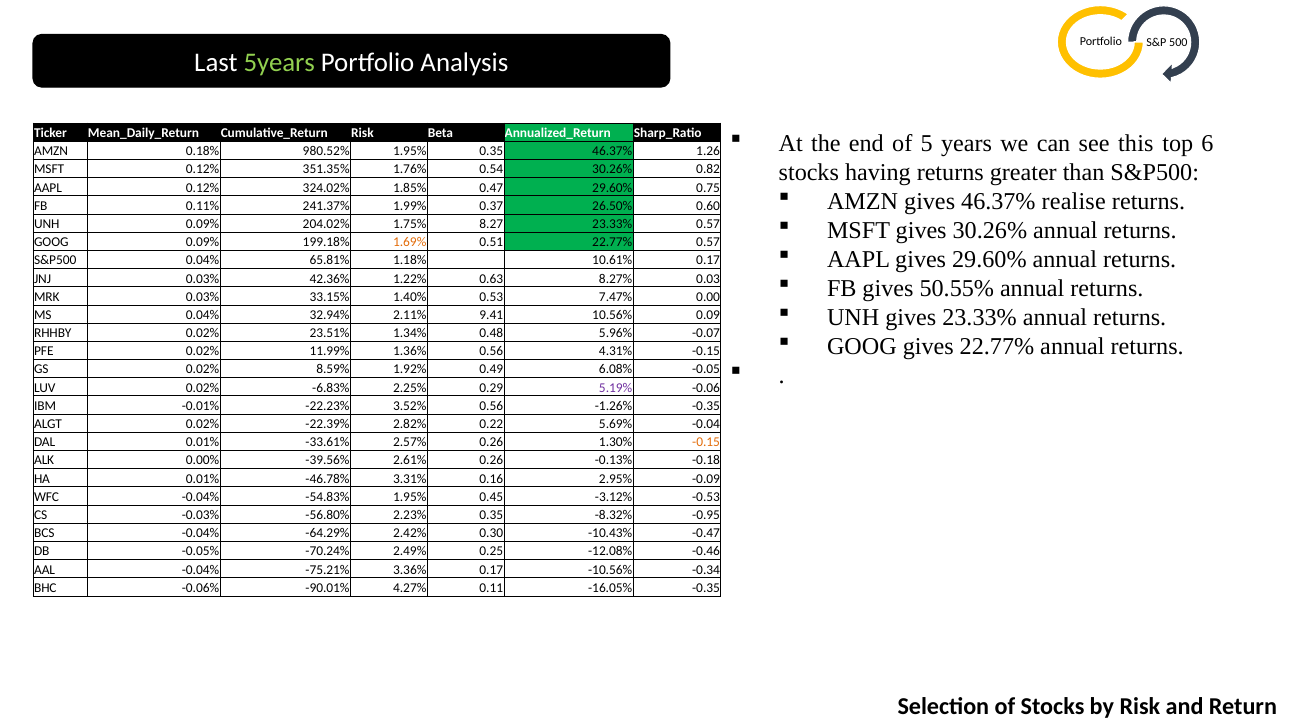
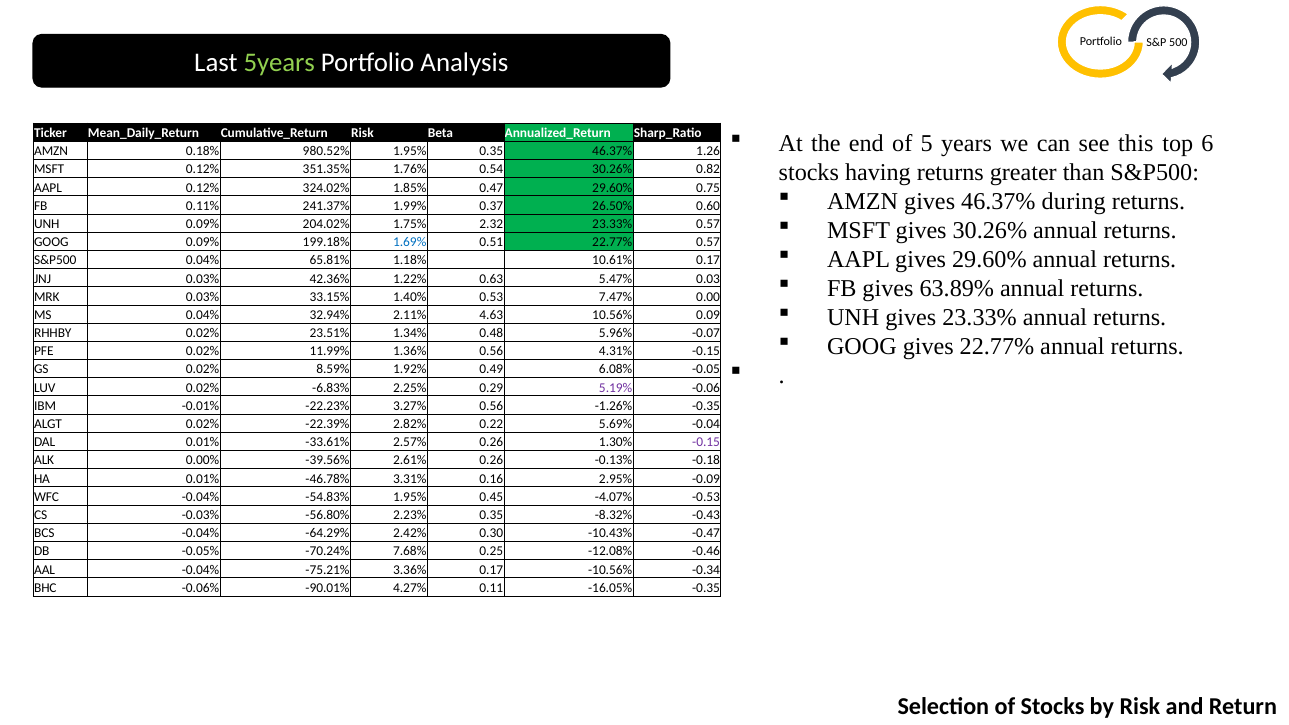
realise: realise -> during
8.27: 8.27 -> 2.32
1.69% colour: orange -> blue
8.27%: 8.27% -> 5.47%
50.55%: 50.55% -> 63.89%
9.41: 9.41 -> 4.63
3.52%: 3.52% -> 3.27%
-0.15 at (706, 442) colour: orange -> purple
-3.12%: -3.12% -> -4.07%
-0.95: -0.95 -> -0.43
2.49%: 2.49% -> 7.68%
